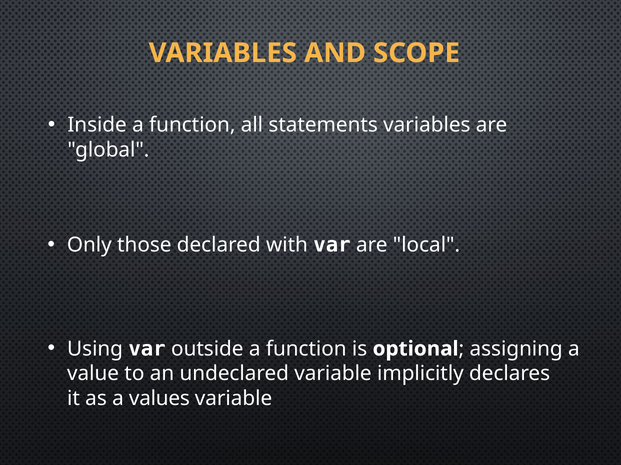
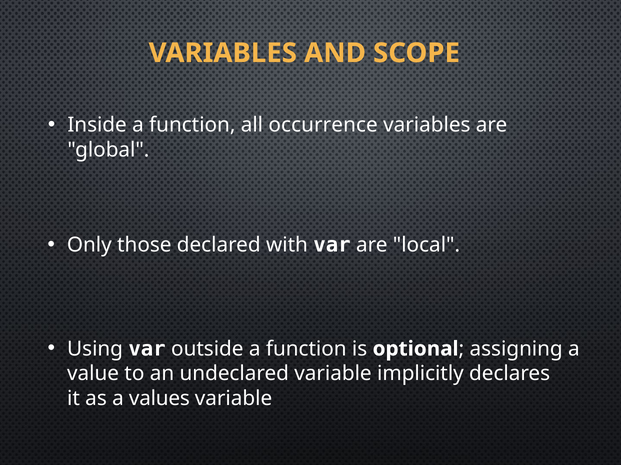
statements: statements -> occurrence
